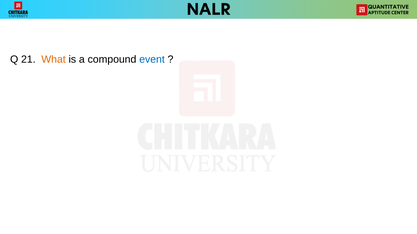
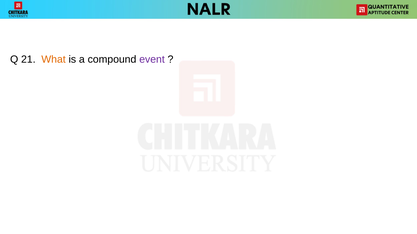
event colour: blue -> purple
